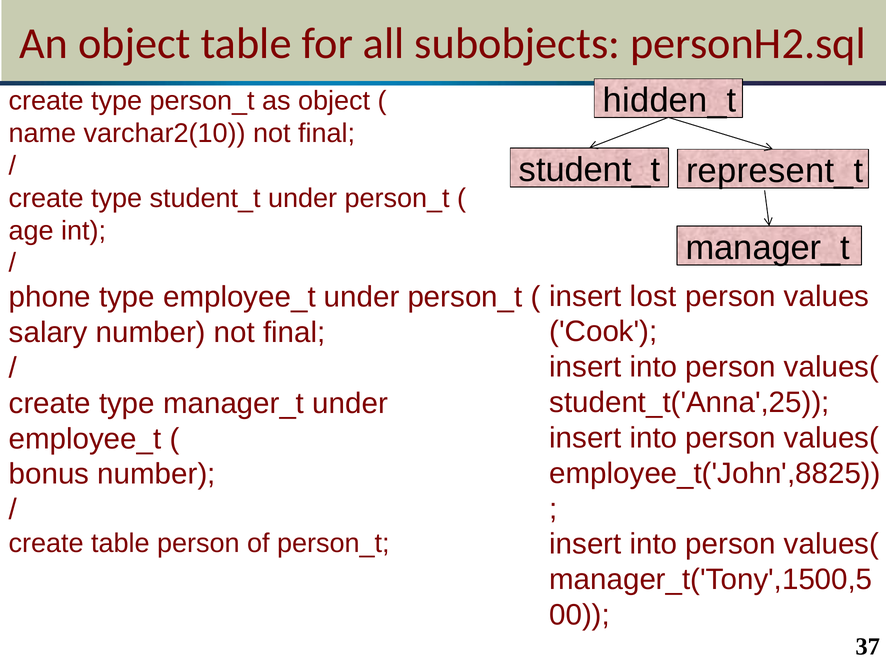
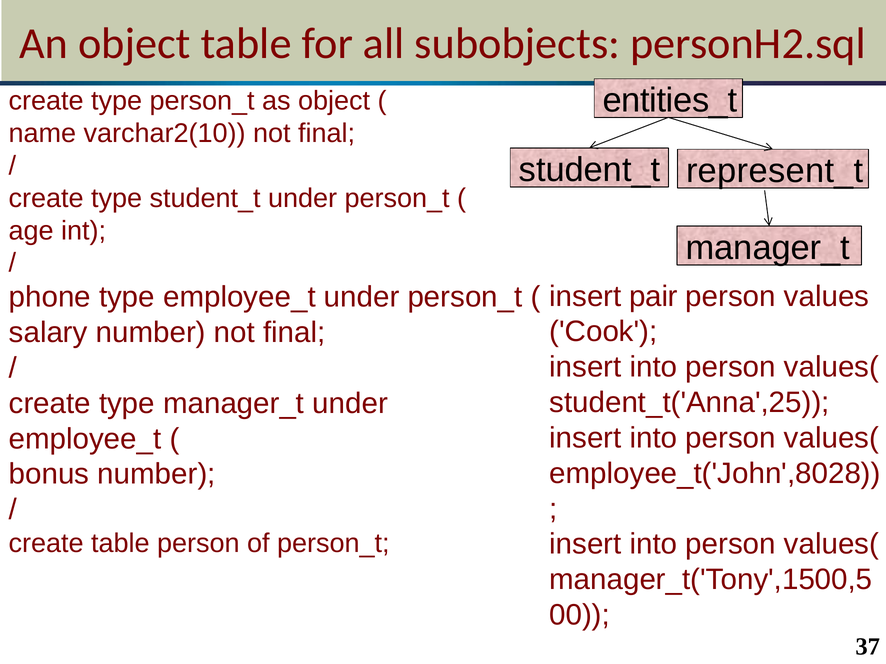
hidden_t: hidden_t -> entities_t
lost: lost -> pair
employee_t('John',8825: employee_t('John',8825 -> employee_t('John',8028
